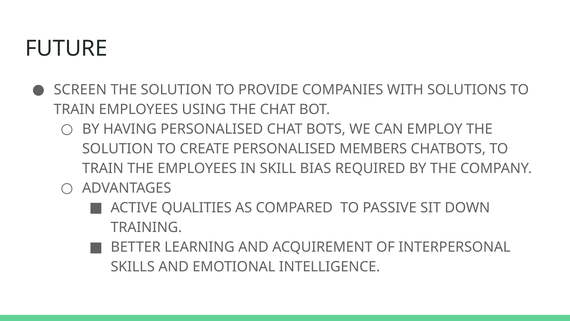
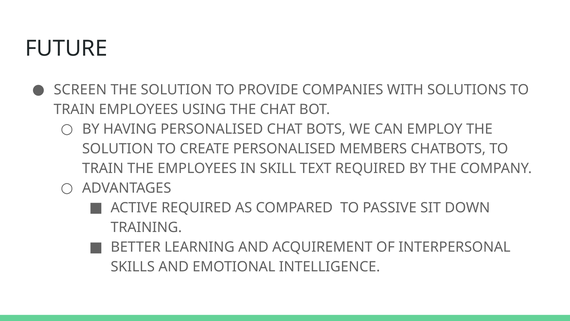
BIAS: BIAS -> TEXT
ACTIVE QUALITIES: QUALITIES -> REQUIRED
